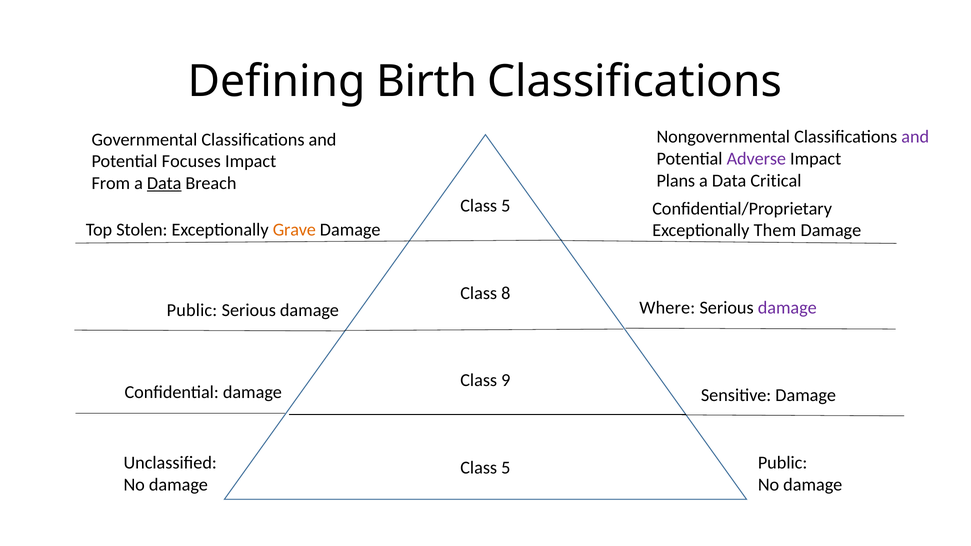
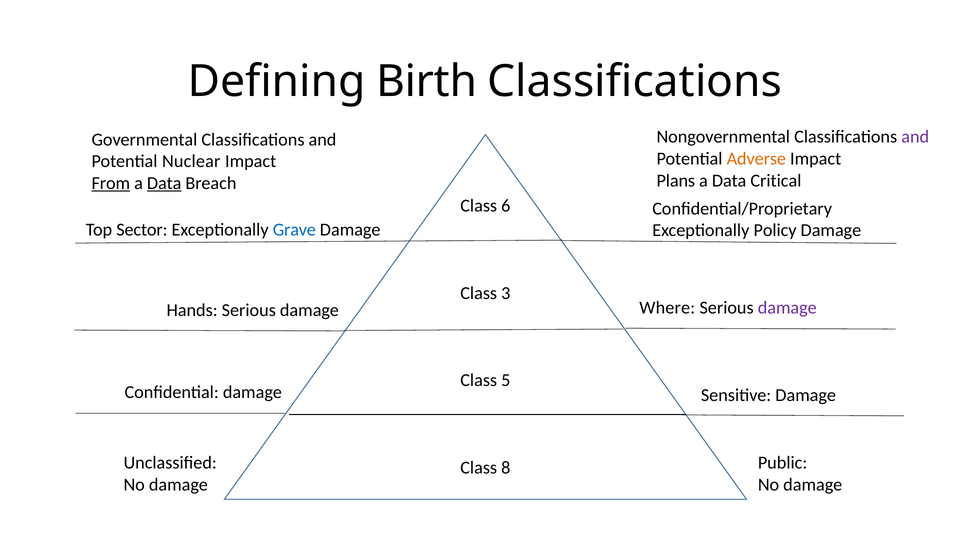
Adverse colour: purple -> orange
Focuses: Focuses -> Nuclear
From underline: none -> present
5 at (506, 206): 5 -> 6
Stolen: Stolen -> Sector
Grave colour: orange -> blue
Them: Them -> Policy
8: 8 -> 3
Public at (192, 310): Public -> Hands
9: 9 -> 5
5 at (506, 468): 5 -> 8
